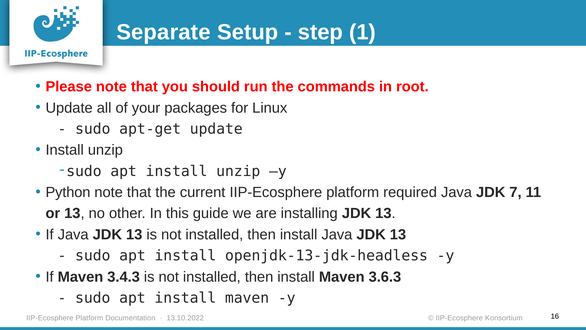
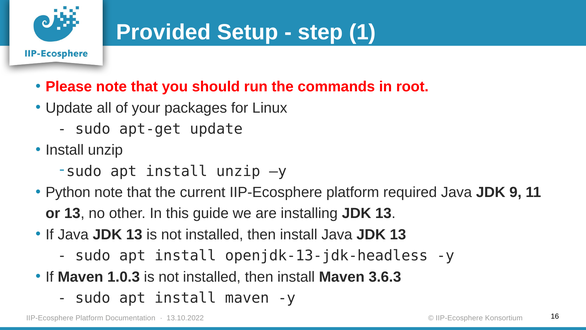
Separate: Separate -> Provided
7: 7 -> 9
3.4.3: 3.4.3 -> 1.0.3
